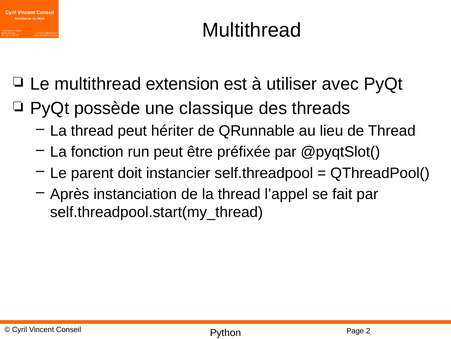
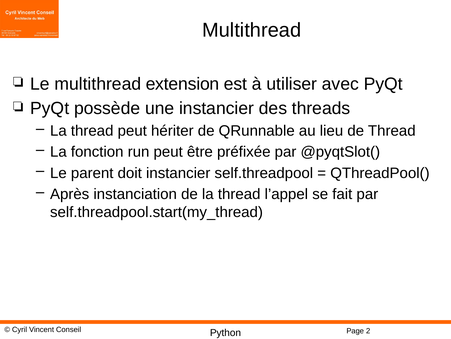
une classique: classique -> instancier
